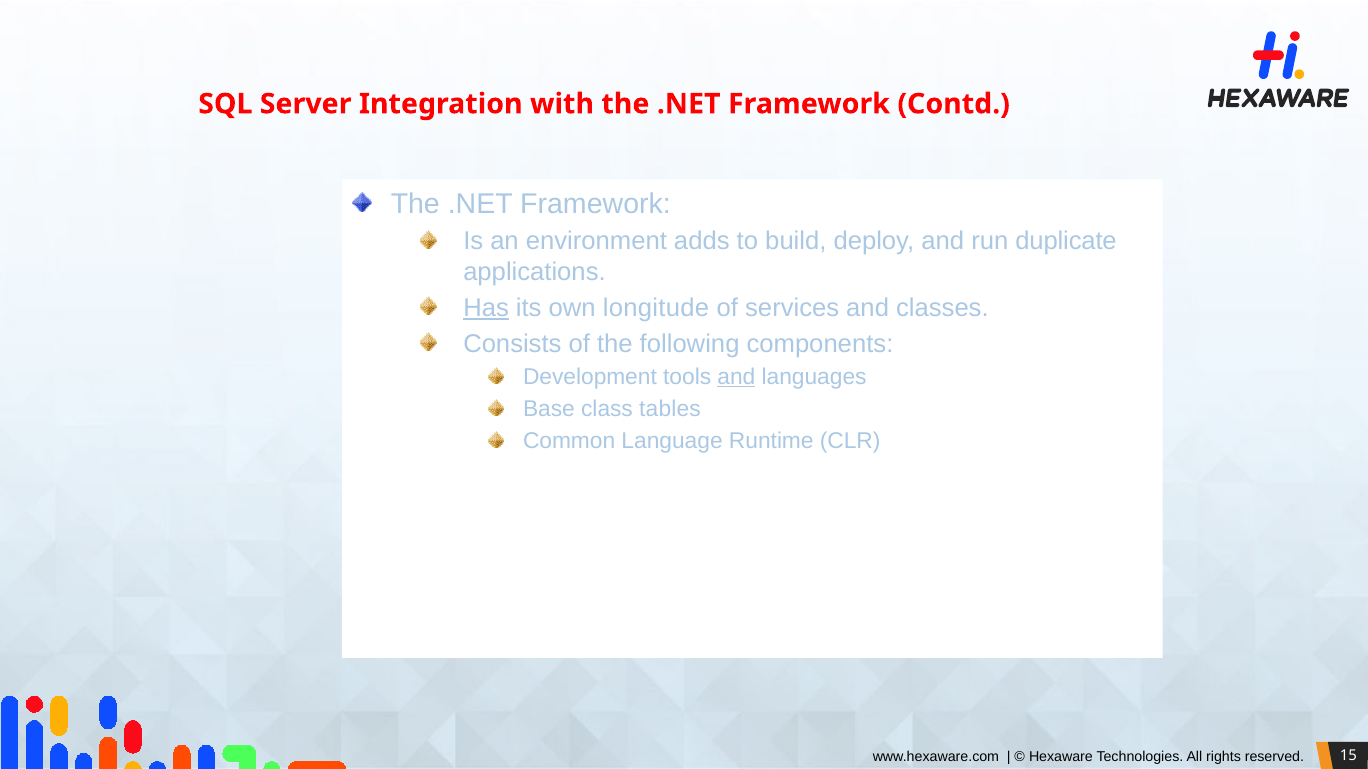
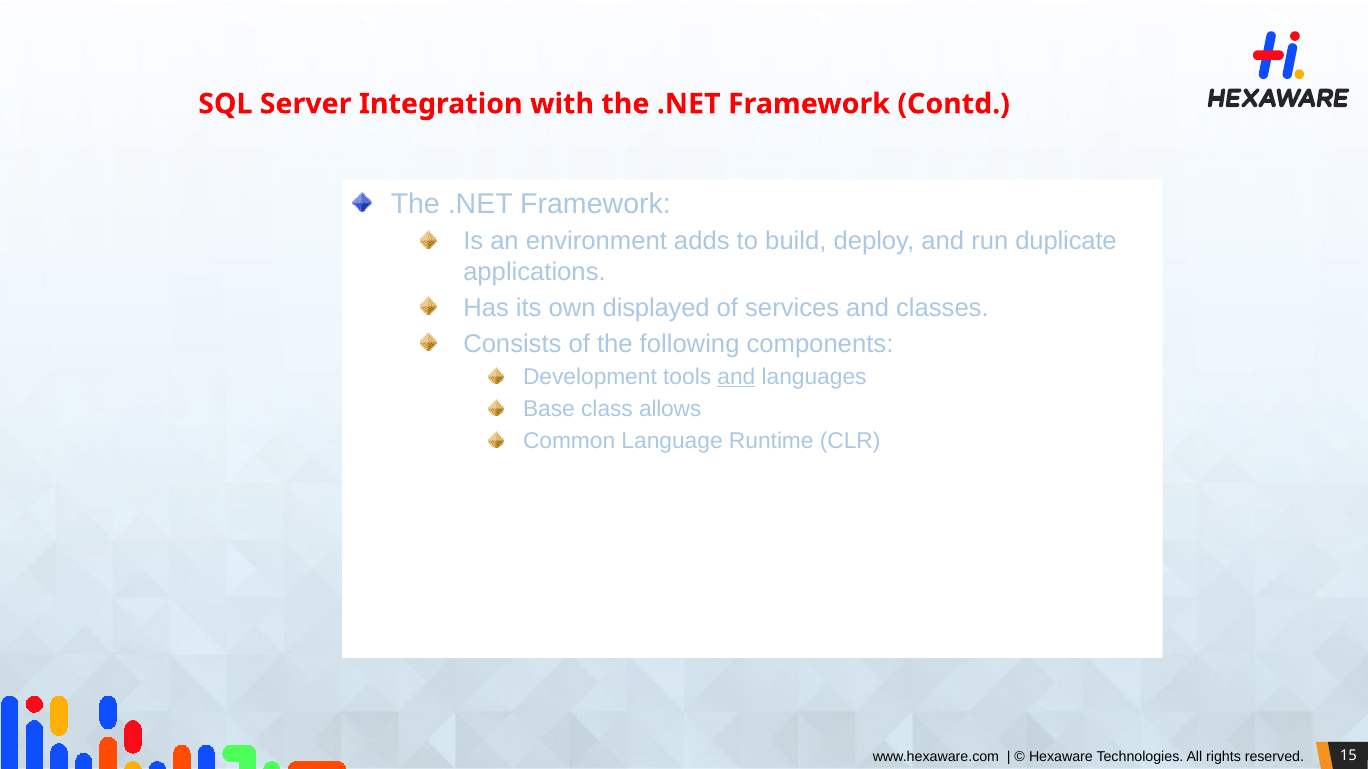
Has underline: present -> none
longitude: longitude -> displayed
tables: tables -> allows
